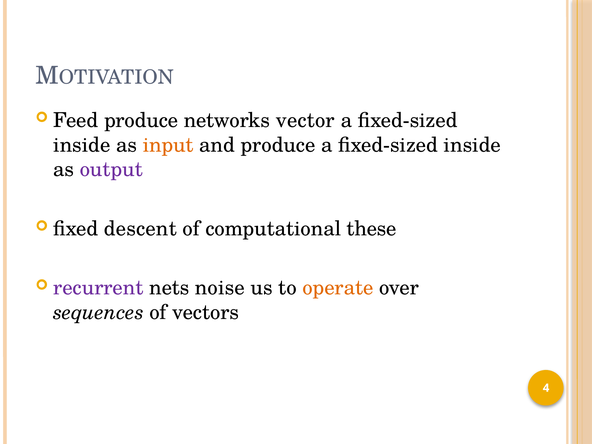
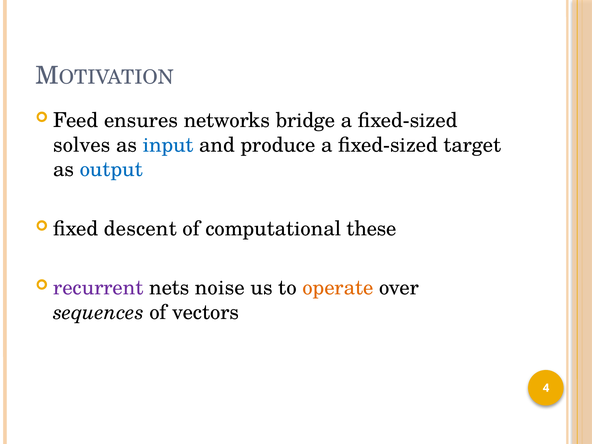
Feed produce: produce -> ensures
vector: vector -> bridge
inside at (82, 145): inside -> solves
input colour: orange -> blue
produce a fixed-sized inside: inside -> target
output colour: purple -> blue
